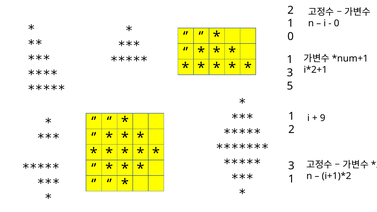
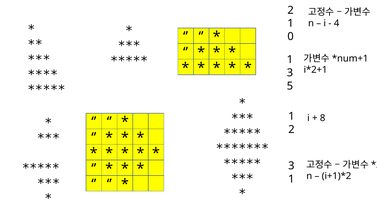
0 at (337, 23): 0 -> 4
9: 9 -> 8
